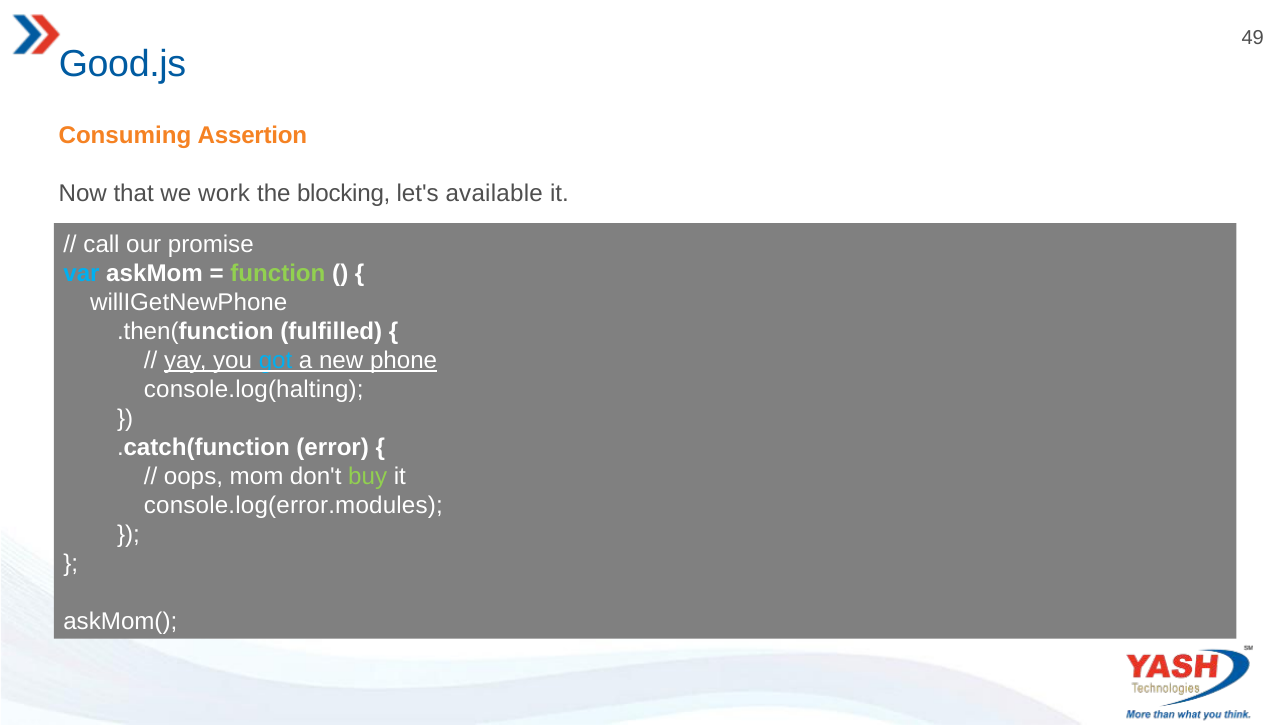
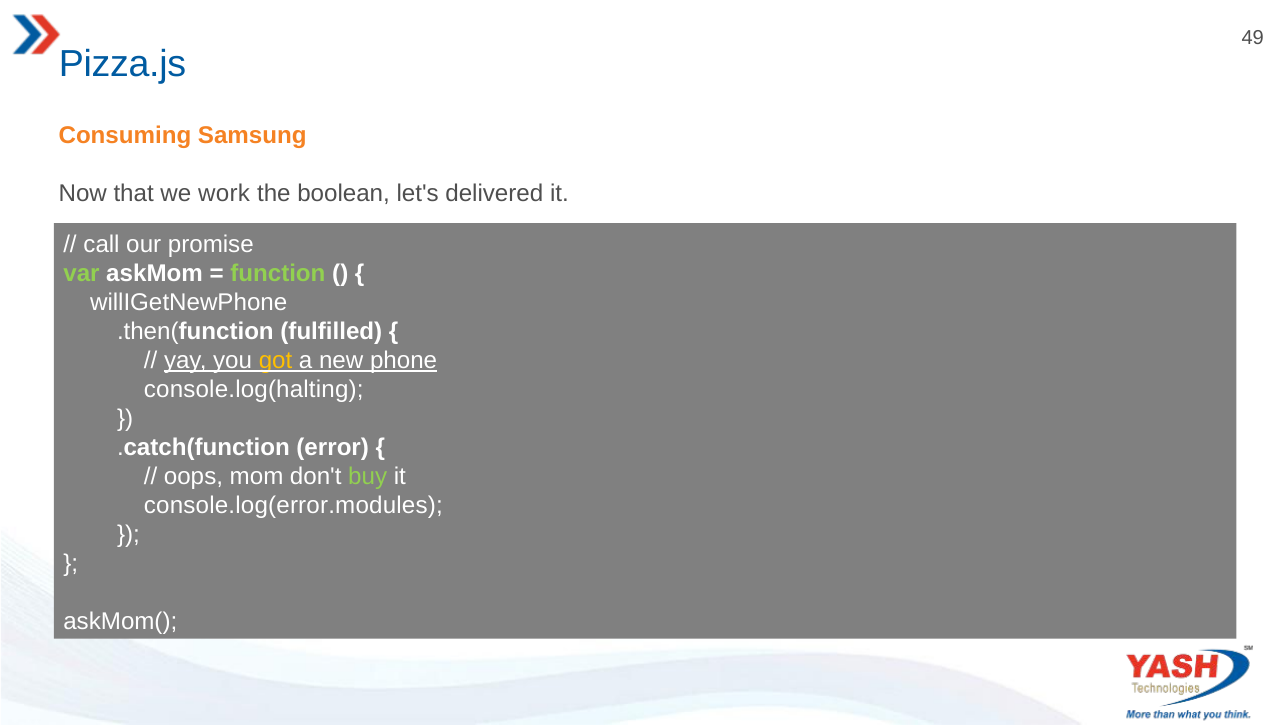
Good.js: Good.js -> Pizza.js
Assertion: Assertion -> Samsung
blocking: blocking -> boolean
available: available -> delivered
var colour: light blue -> light green
got colour: light blue -> yellow
